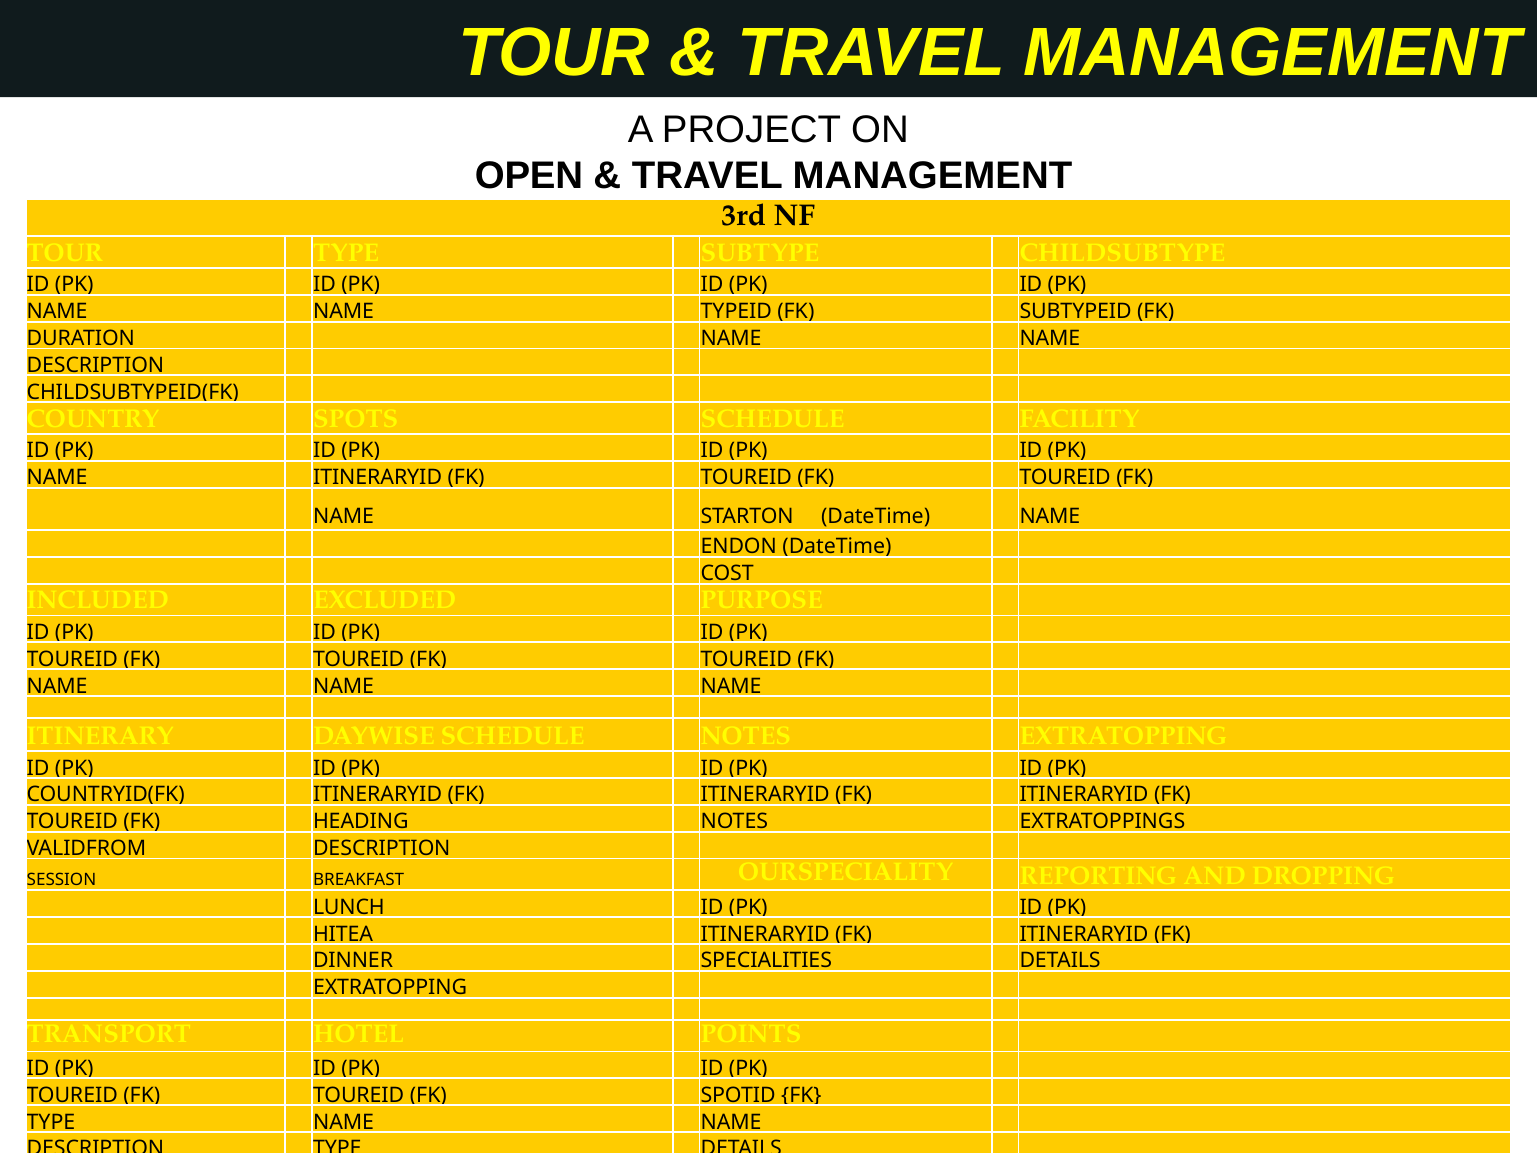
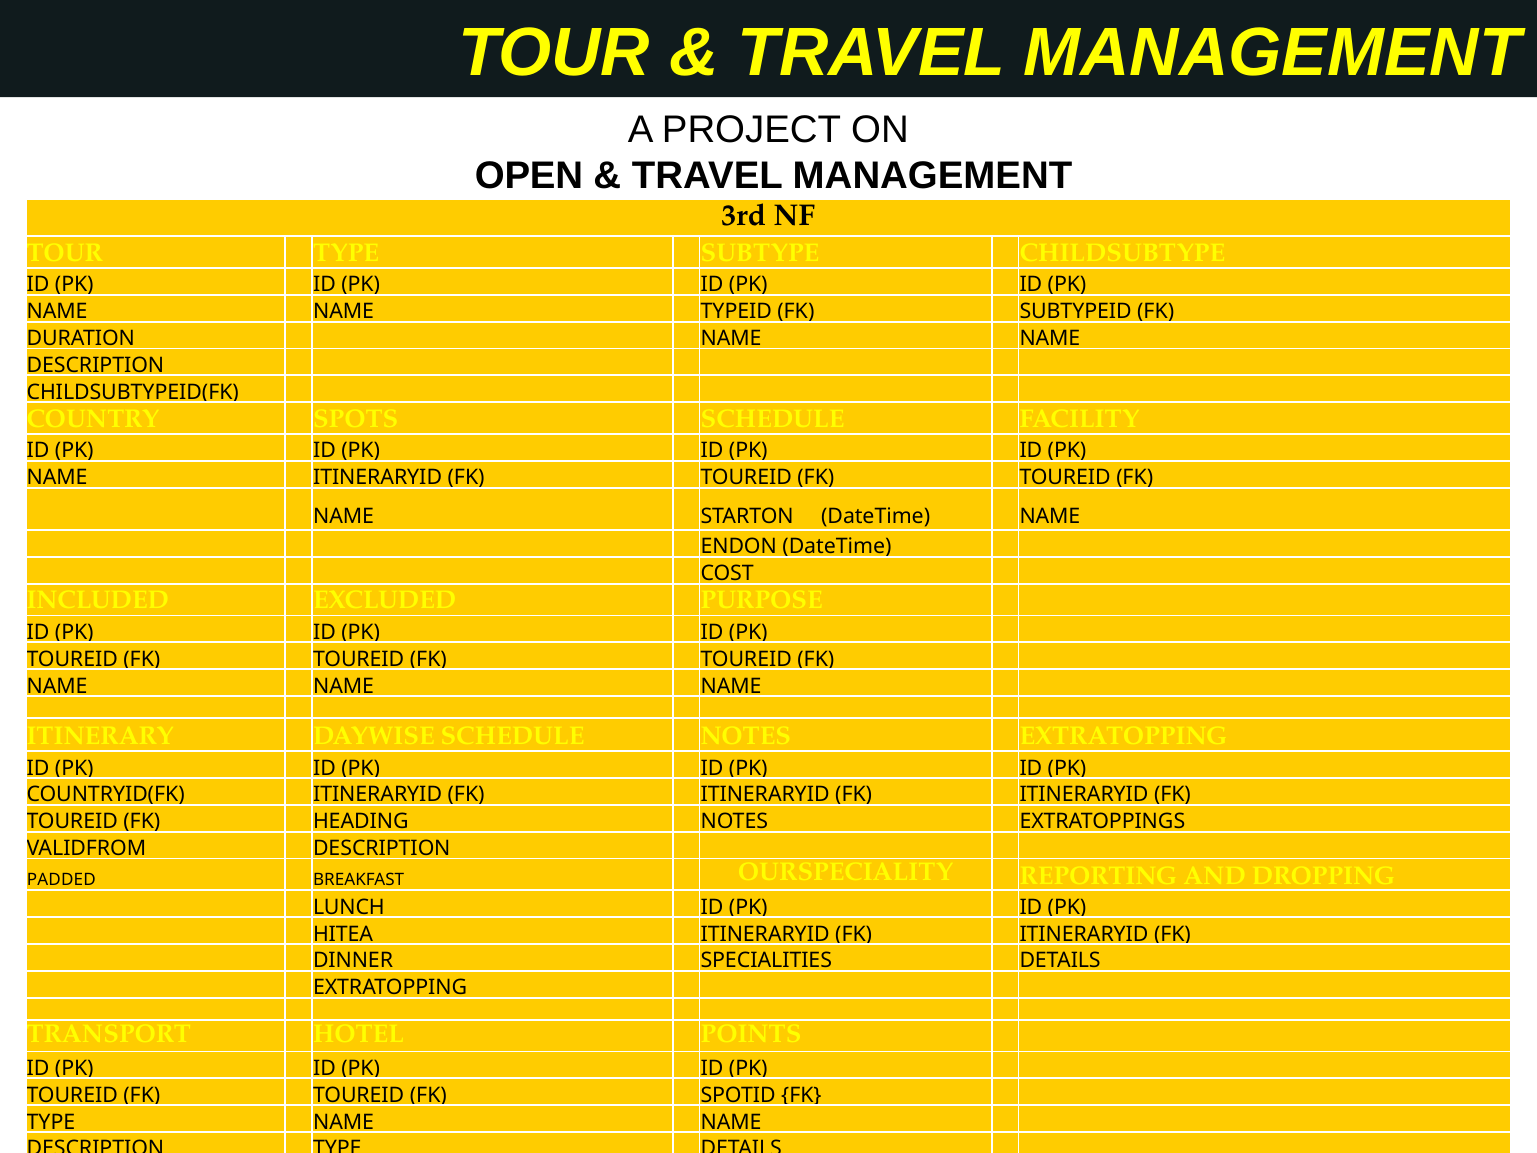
SESSION: SESSION -> PADDED
